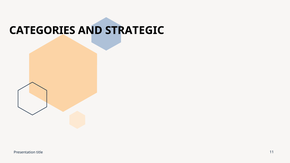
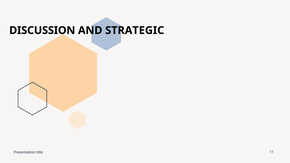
CATEGORIES: CATEGORIES -> DISCUSSION
